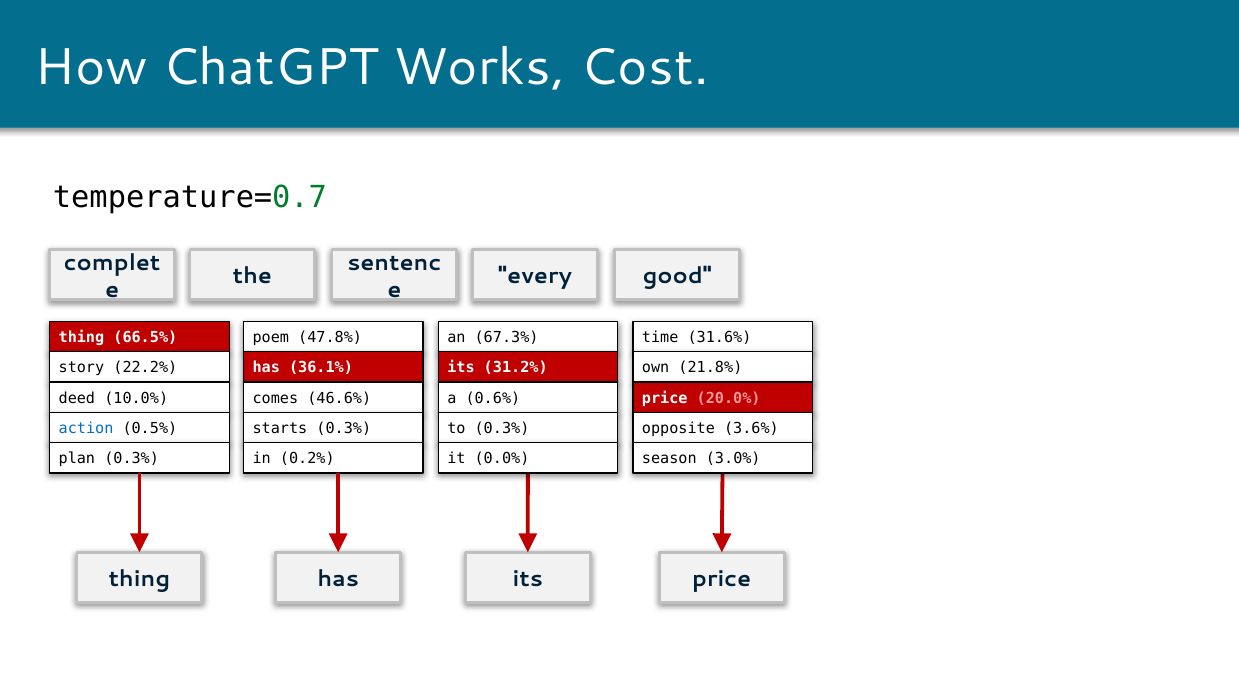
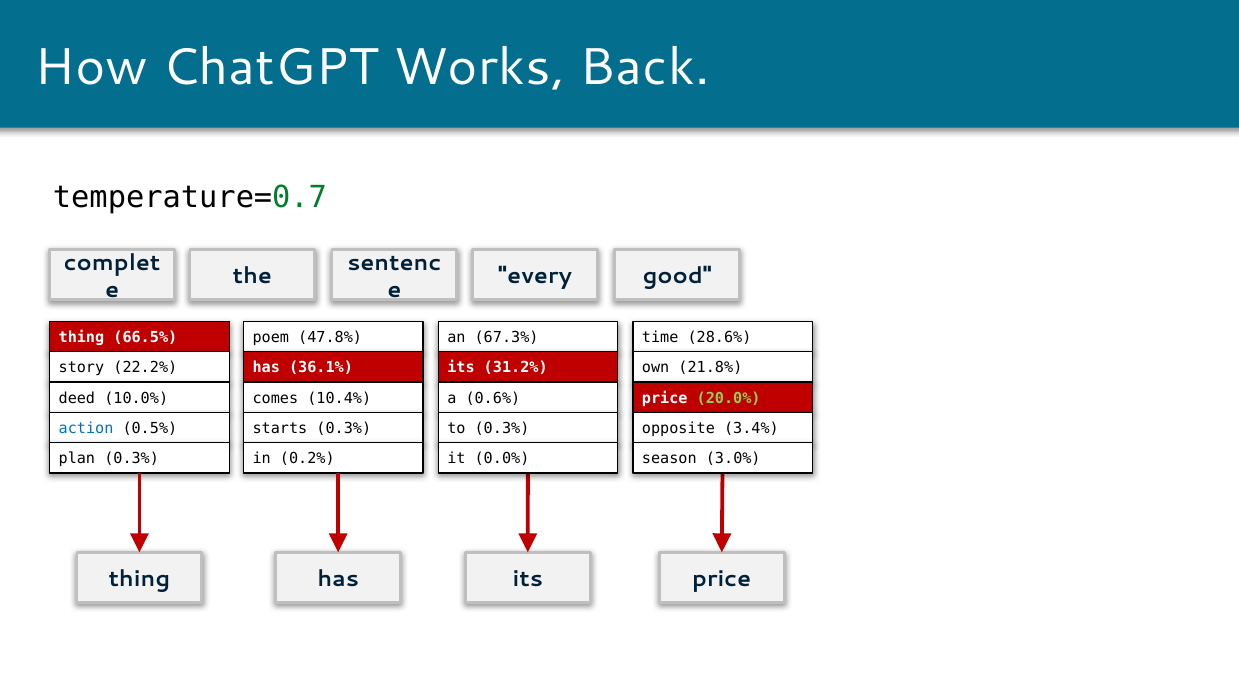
Cost: Cost -> Back
31.6%: 31.6% -> 28.6%
46.6%: 46.6% -> 10.4%
20.0% colour: pink -> light green
3.6%: 3.6% -> 3.4%
